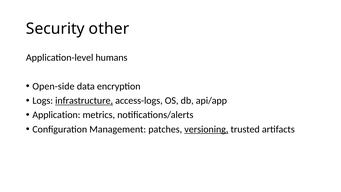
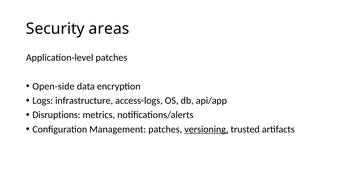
other: other -> areas
Application-level humans: humans -> patches
infrastructure underline: present -> none
Application: Application -> Disruptions
